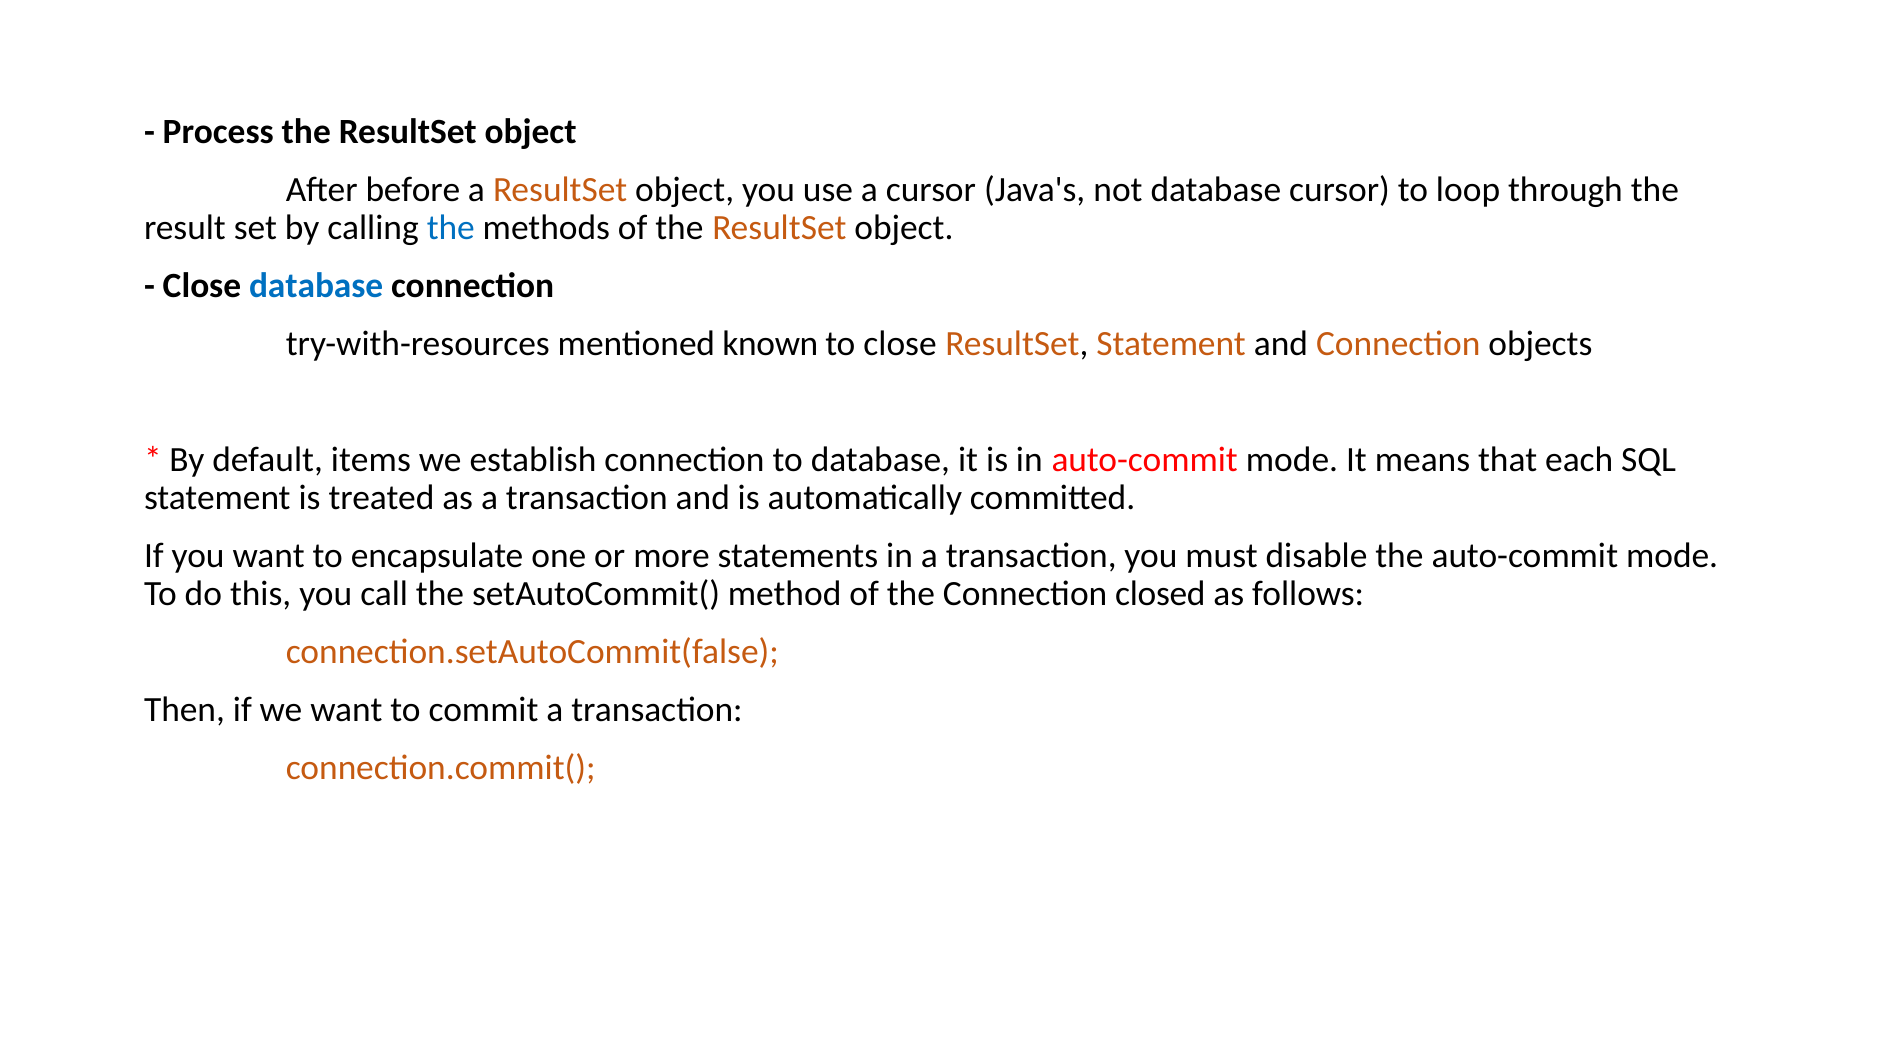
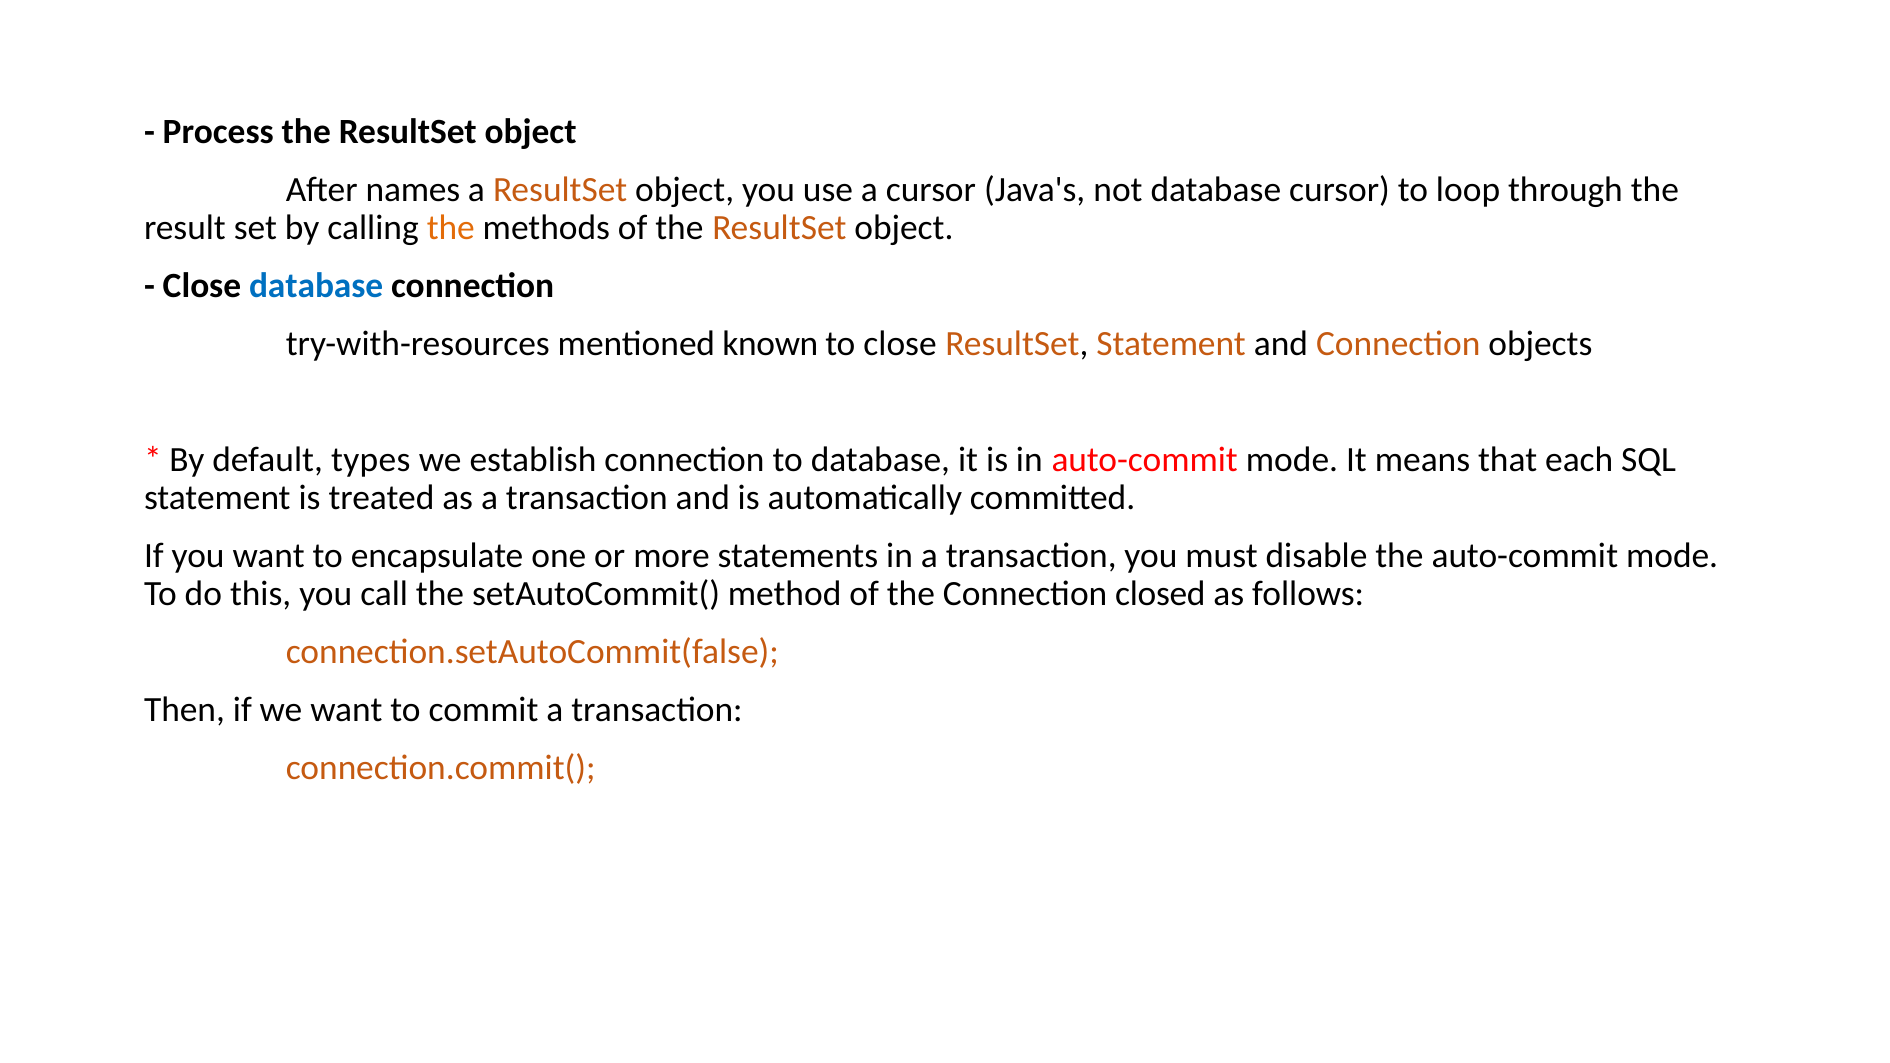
before: before -> names
the at (451, 228) colour: blue -> orange
items: items -> types
